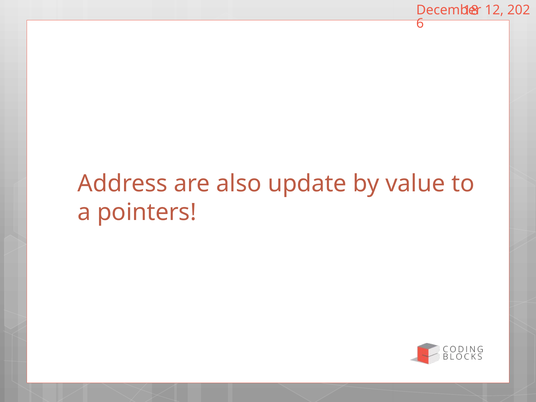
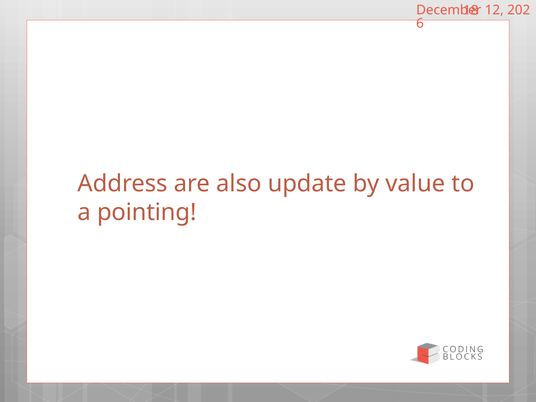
pointers: pointers -> pointing
